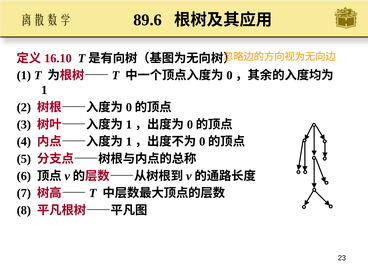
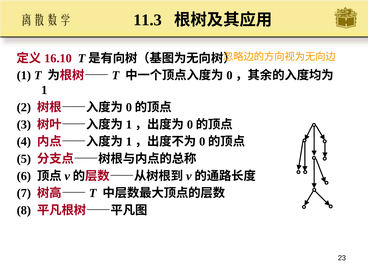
89.6: 89.6 -> 11.3
